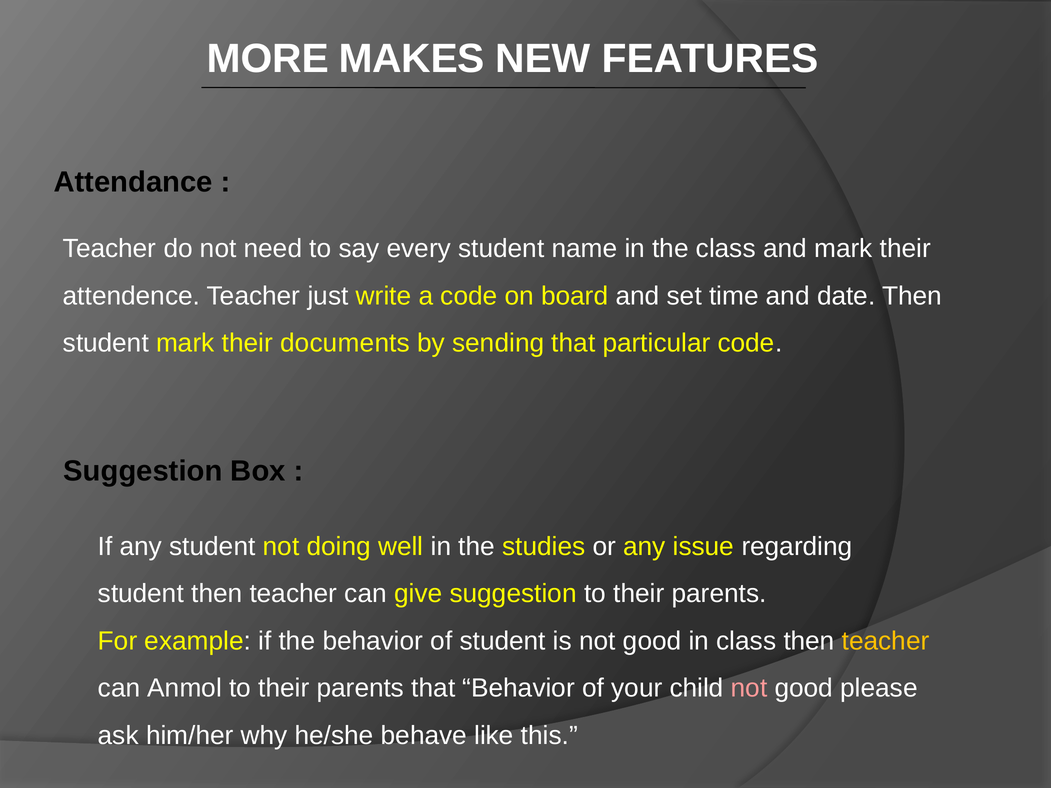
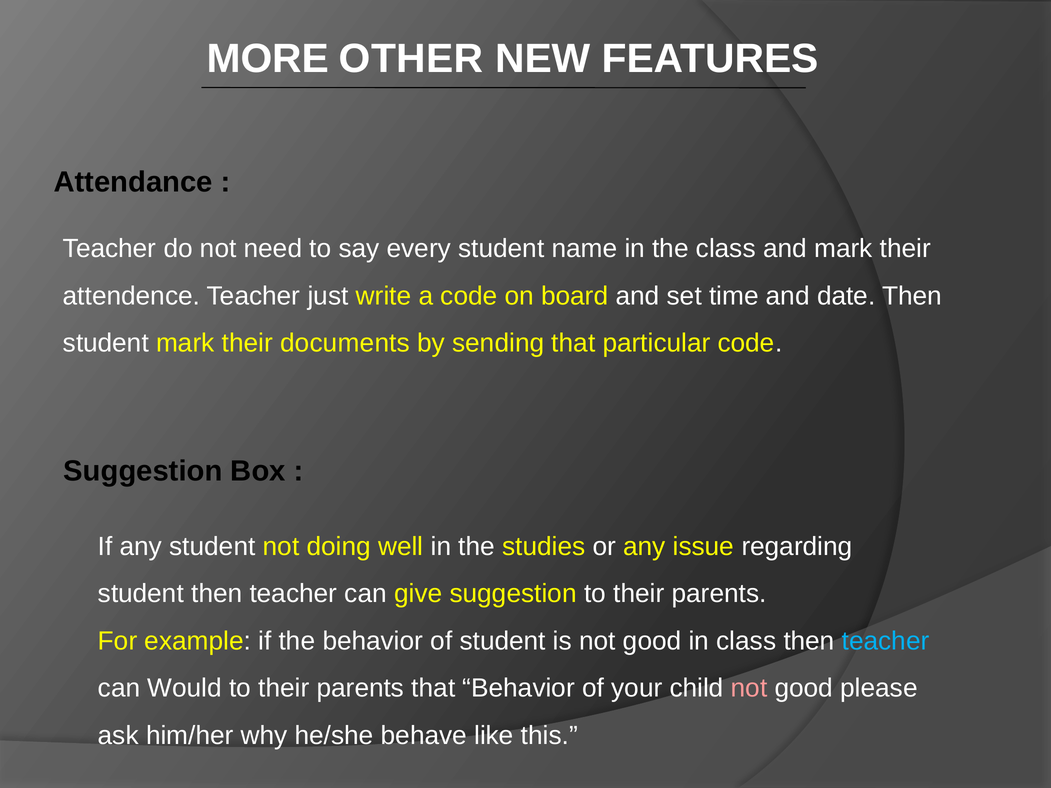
MAKES: MAKES -> OTHER
teacher at (886, 641) colour: yellow -> light blue
Anmol: Anmol -> Would
